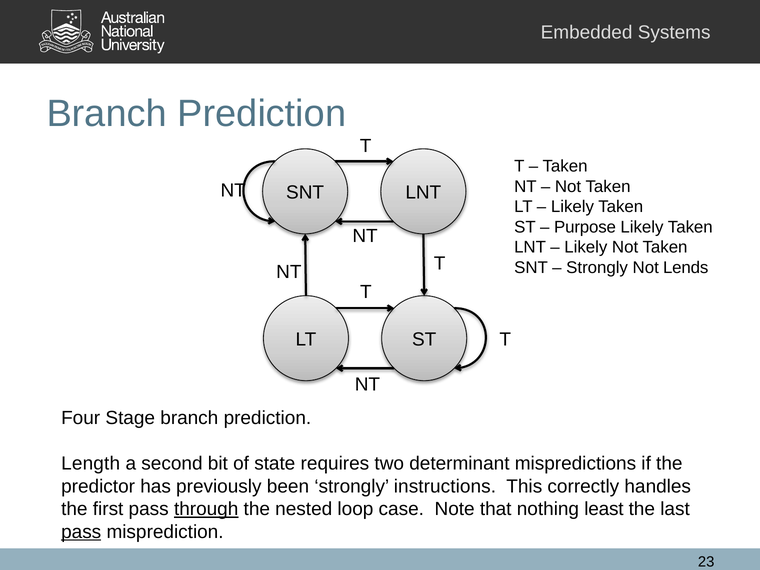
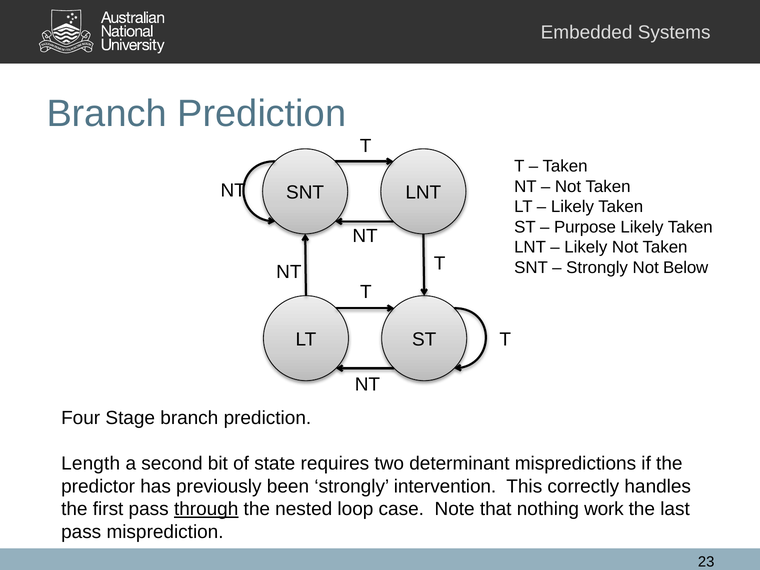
Lends: Lends -> Below
instructions: instructions -> intervention
least: least -> work
pass at (81, 532) underline: present -> none
